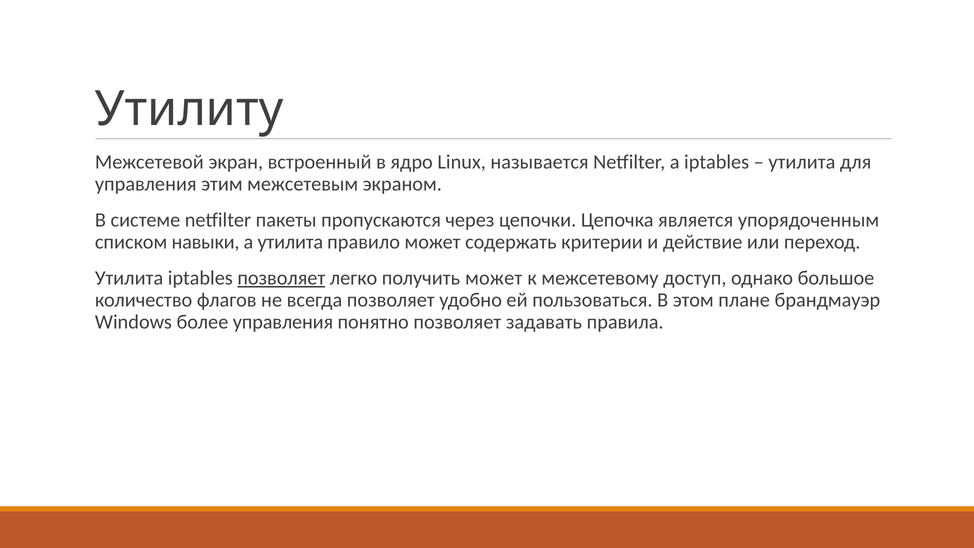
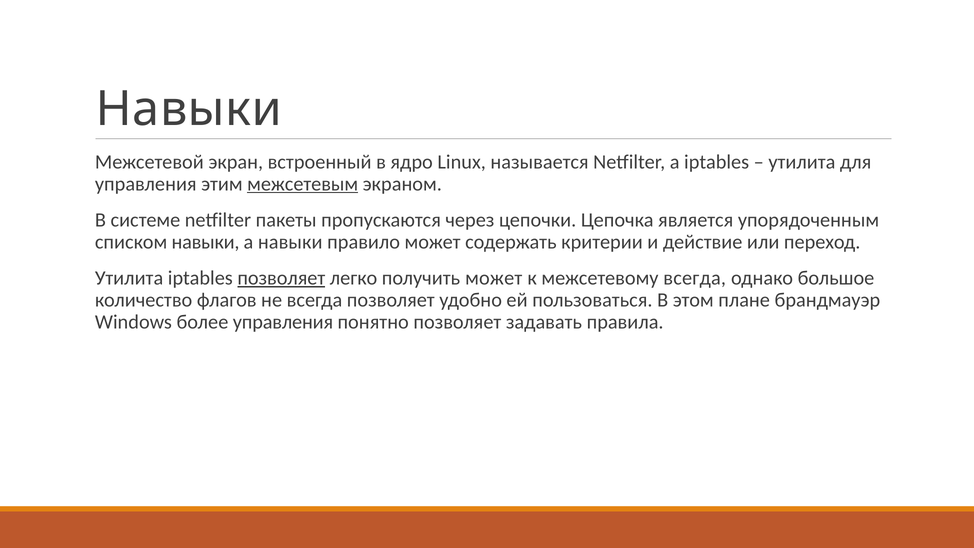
Утилиту at (189, 109): Утилиту -> Навыки
межсетевым underline: none -> present
а утилита: утилита -> навыки
межсетевому доступ: доступ -> всегда
